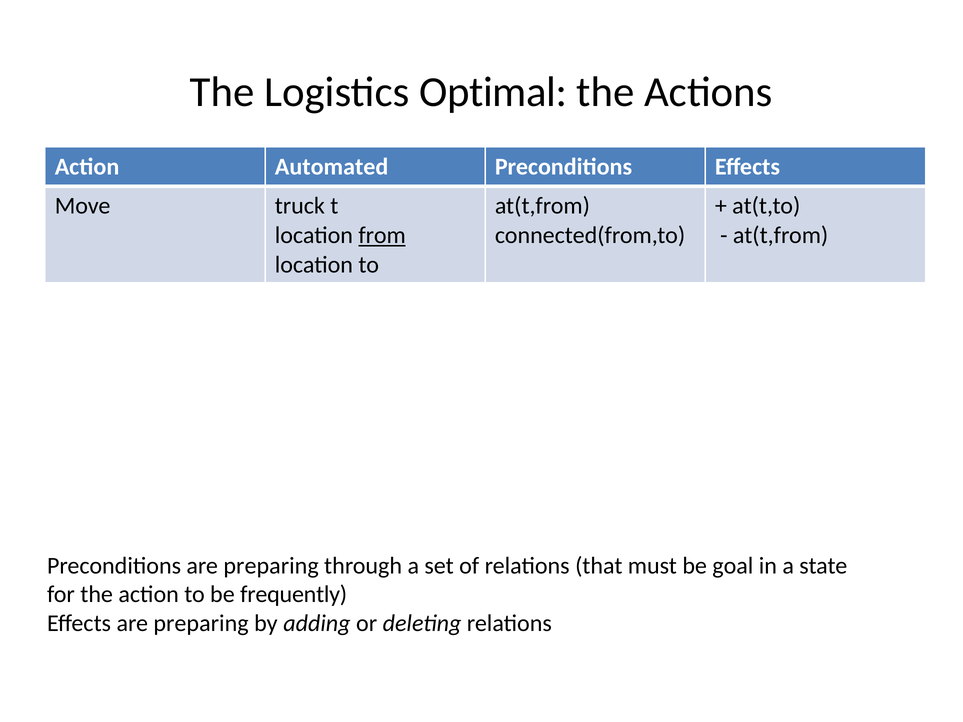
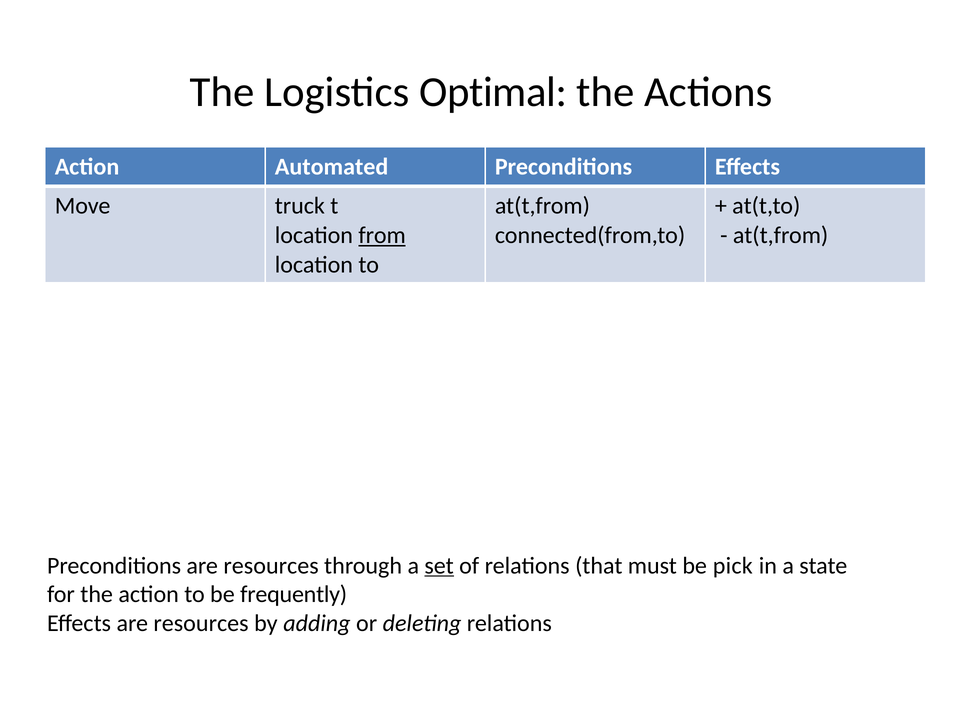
Preconditions are preparing: preparing -> resources
set underline: none -> present
goal: goal -> pick
Effects are preparing: preparing -> resources
